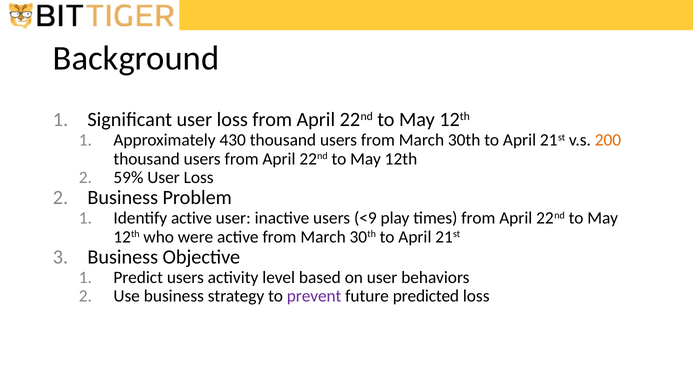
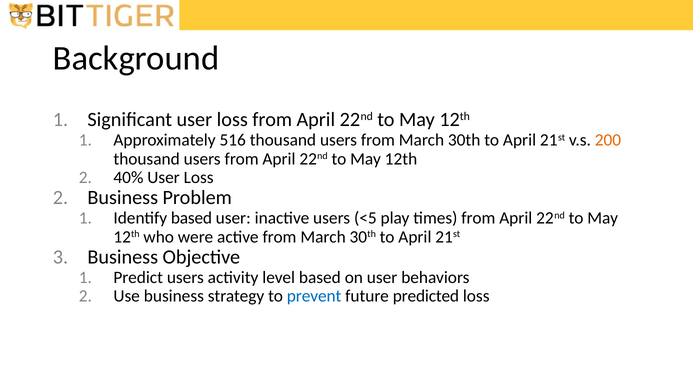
430: 430 -> 516
59%: 59% -> 40%
Identify active: active -> based
<9: <9 -> <5
prevent colour: purple -> blue
